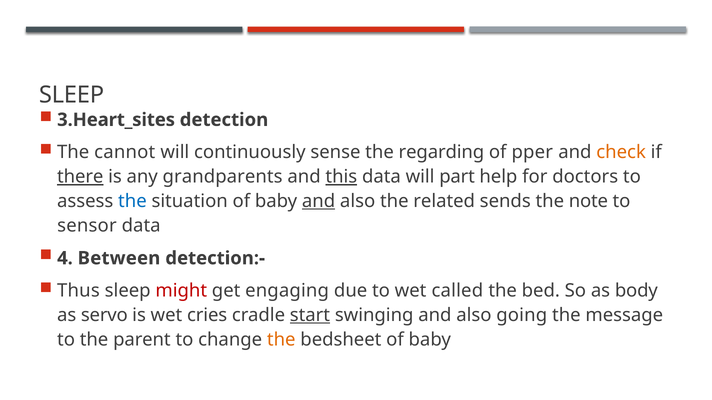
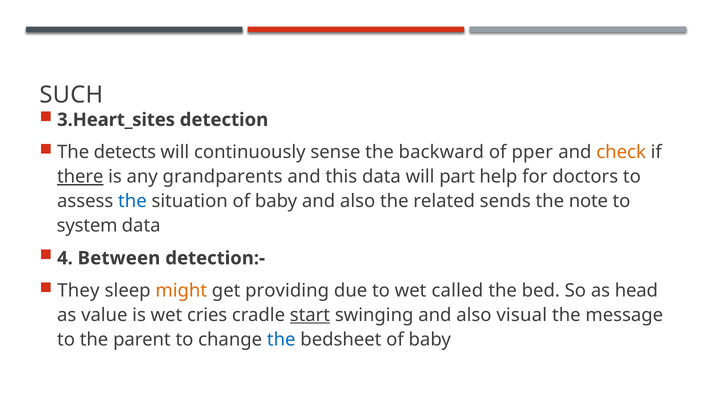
SLEEP at (72, 95): SLEEP -> SUCH
cannot: cannot -> detects
regarding: regarding -> backward
this underline: present -> none
and at (319, 201) underline: present -> none
sensor: sensor -> system
Thus: Thus -> They
might colour: red -> orange
engaging: engaging -> providing
body: body -> head
servo: servo -> value
going: going -> visual
the at (281, 340) colour: orange -> blue
